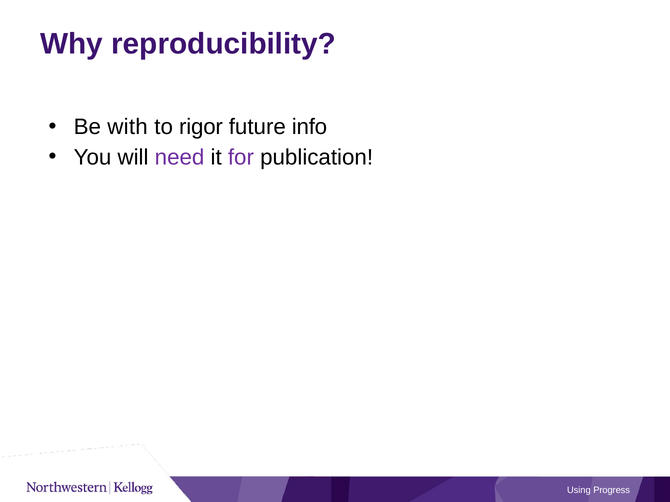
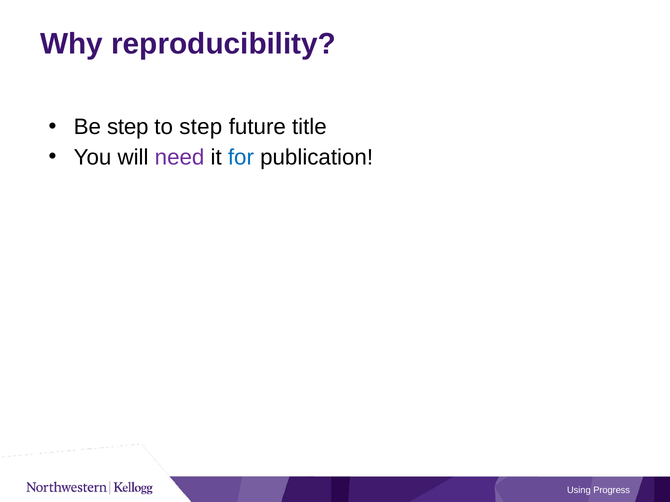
Be with: with -> step
to rigor: rigor -> step
info: info -> title
for colour: purple -> blue
